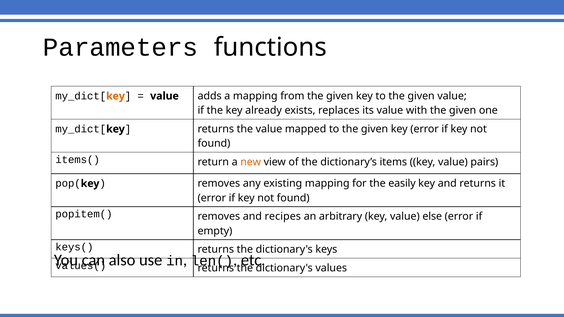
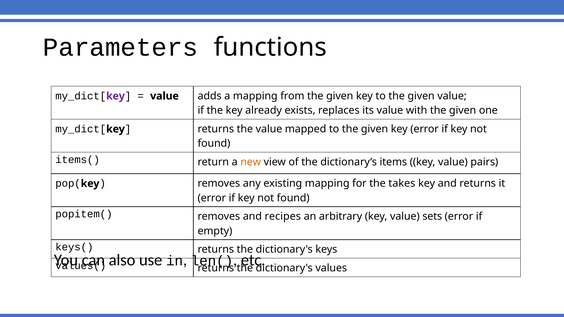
key at (115, 96) colour: orange -> purple
easily: easily -> takes
else: else -> sets
